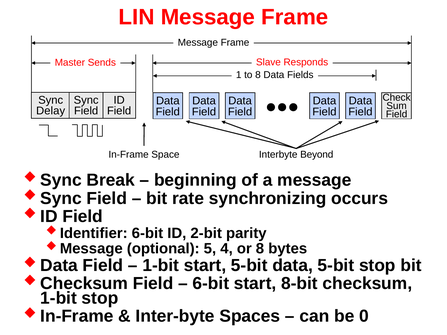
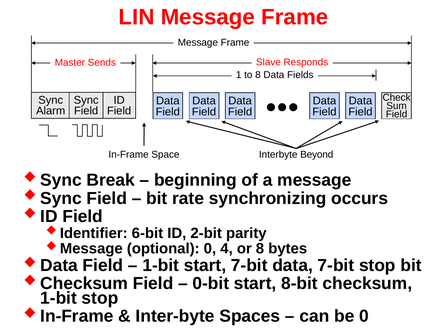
Delay: Delay -> Alarm
optional 5: 5 -> 0
start 5-bit: 5-bit -> 7-bit
data 5-bit: 5-bit -> 7-bit
6-bit at (211, 284): 6-bit -> 0-bit
